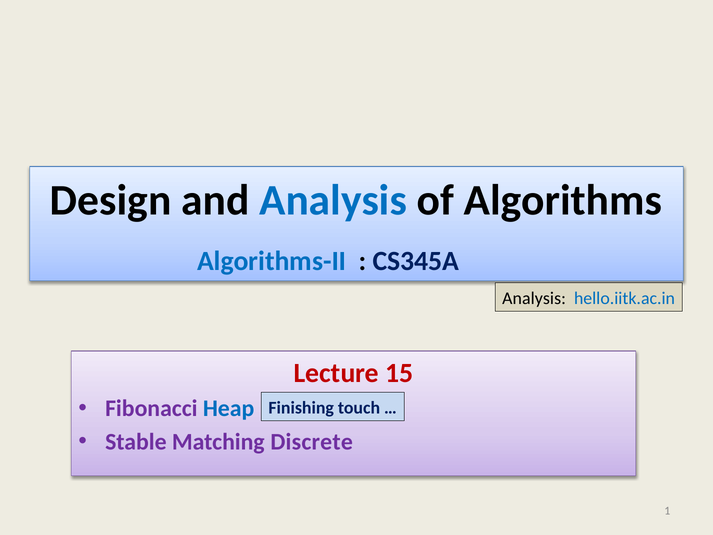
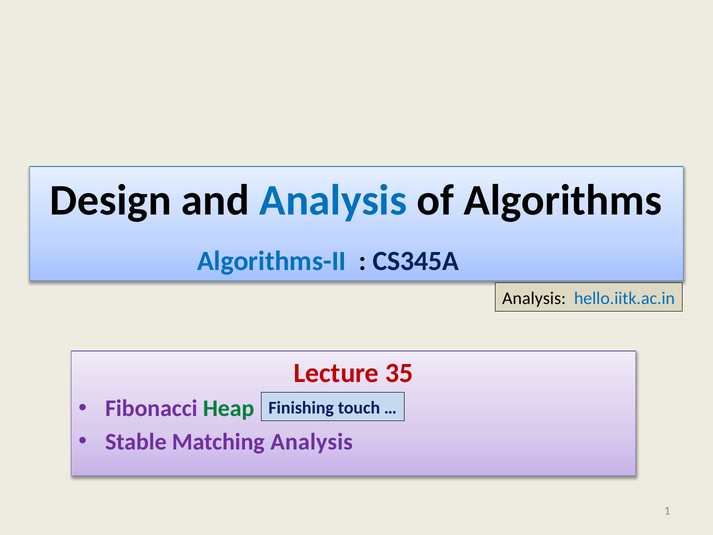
15: 15 -> 35
Heap colour: blue -> green
Matching Discrete: Discrete -> Analysis
